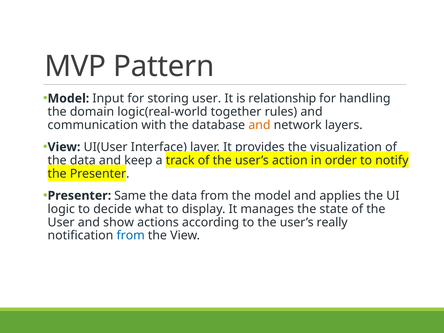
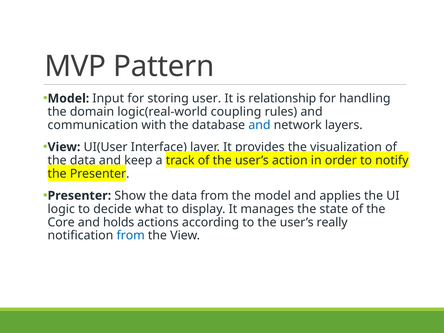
together: together -> coupling
and at (259, 125) colour: orange -> blue
Same: Same -> Show
User at (61, 222): User -> Core
show: show -> holds
